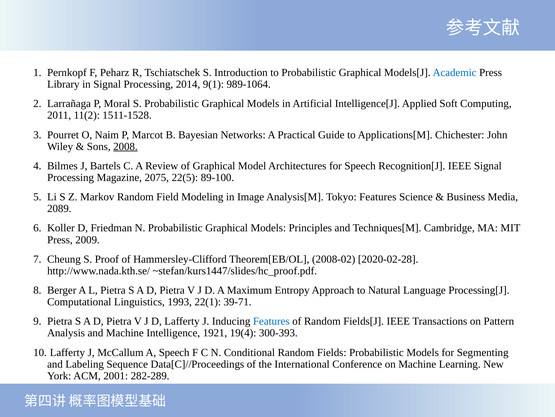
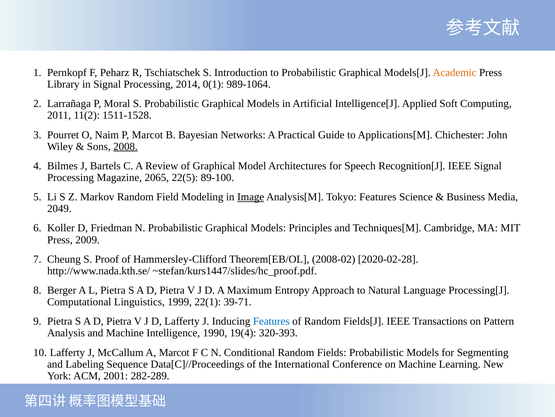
Academic colour: blue -> orange
9(1: 9(1 -> 0(1
2075: 2075 -> 2065
Image underline: none -> present
2089: 2089 -> 2049
1993: 1993 -> 1999
1921: 1921 -> 1990
300-393: 300-393 -> 320-393
A Speech: Speech -> Marcot
